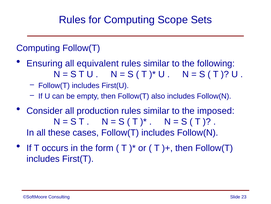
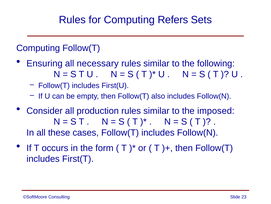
Scope: Scope -> Refers
equivalent: equivalent -> necessary
